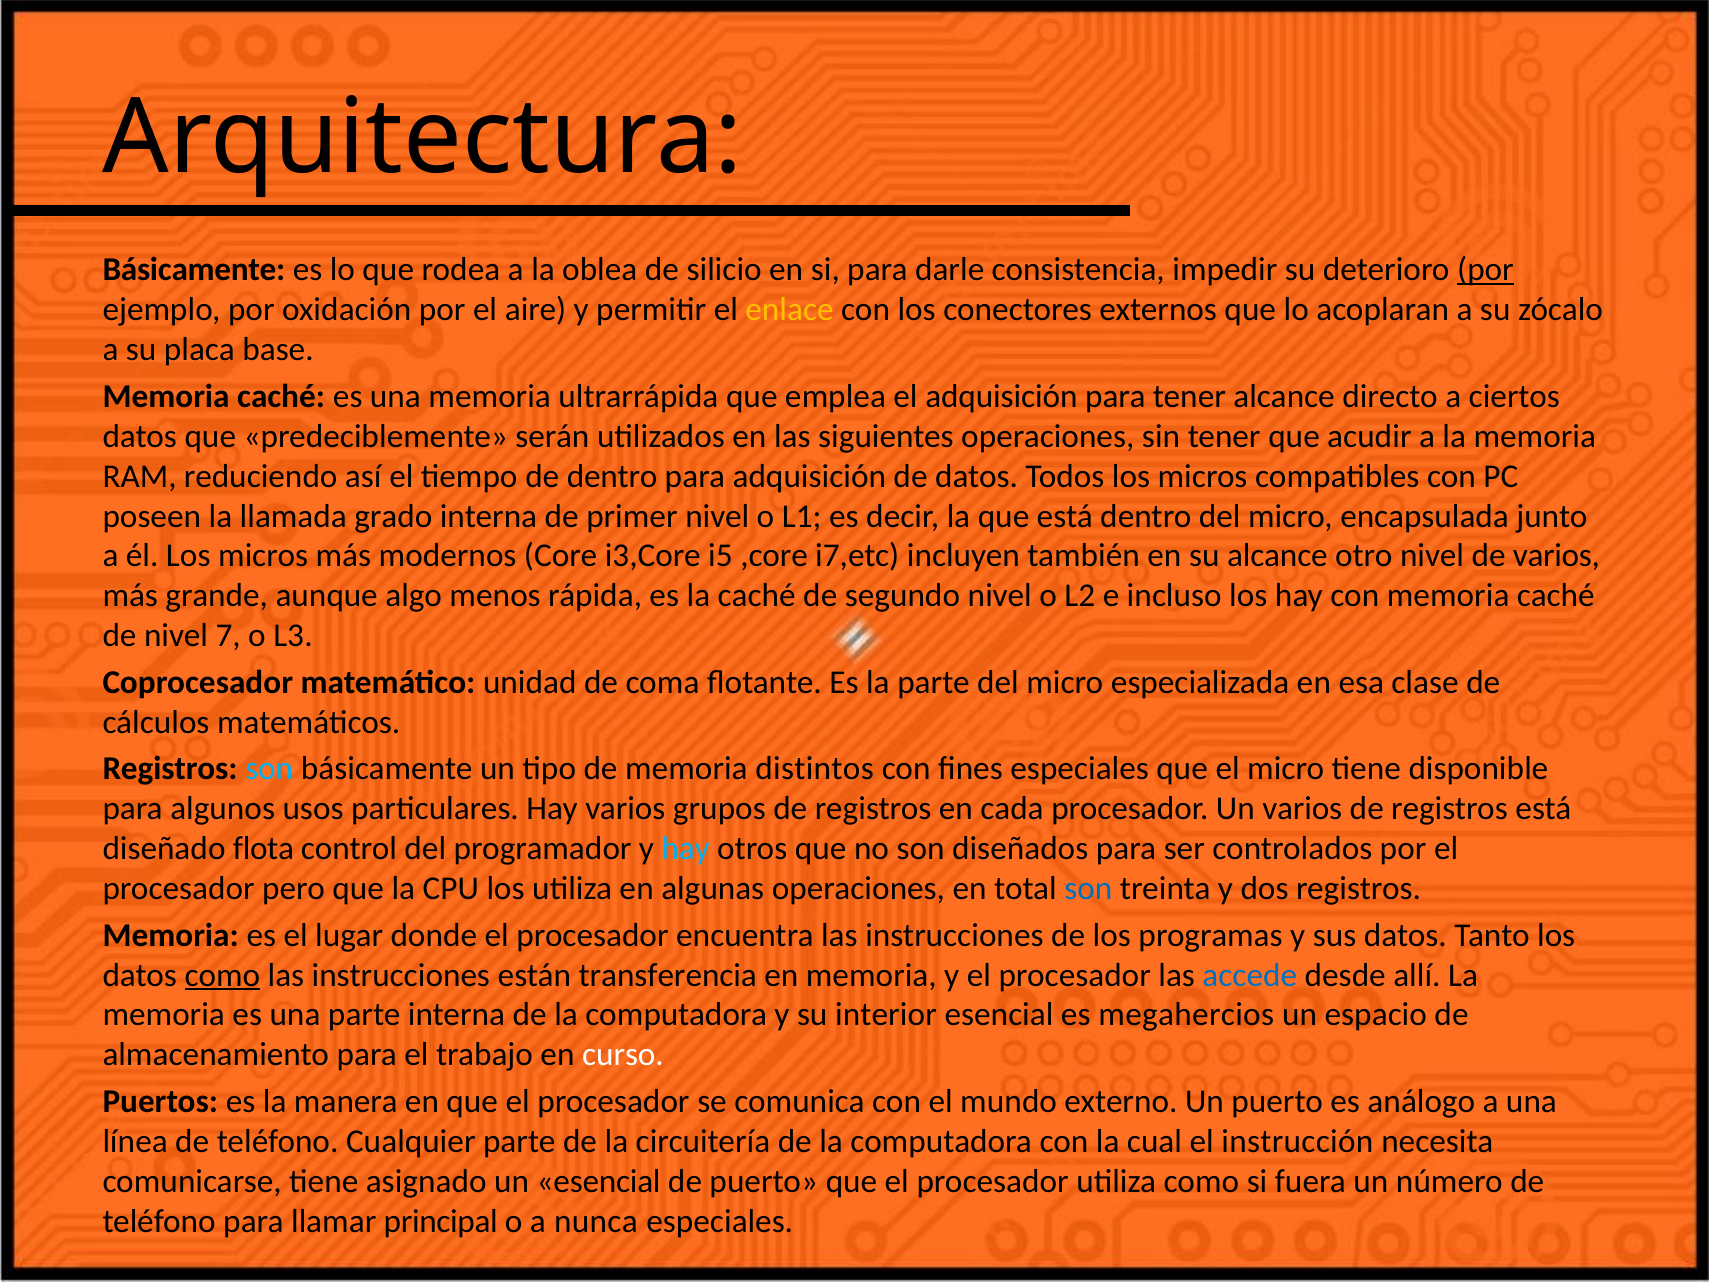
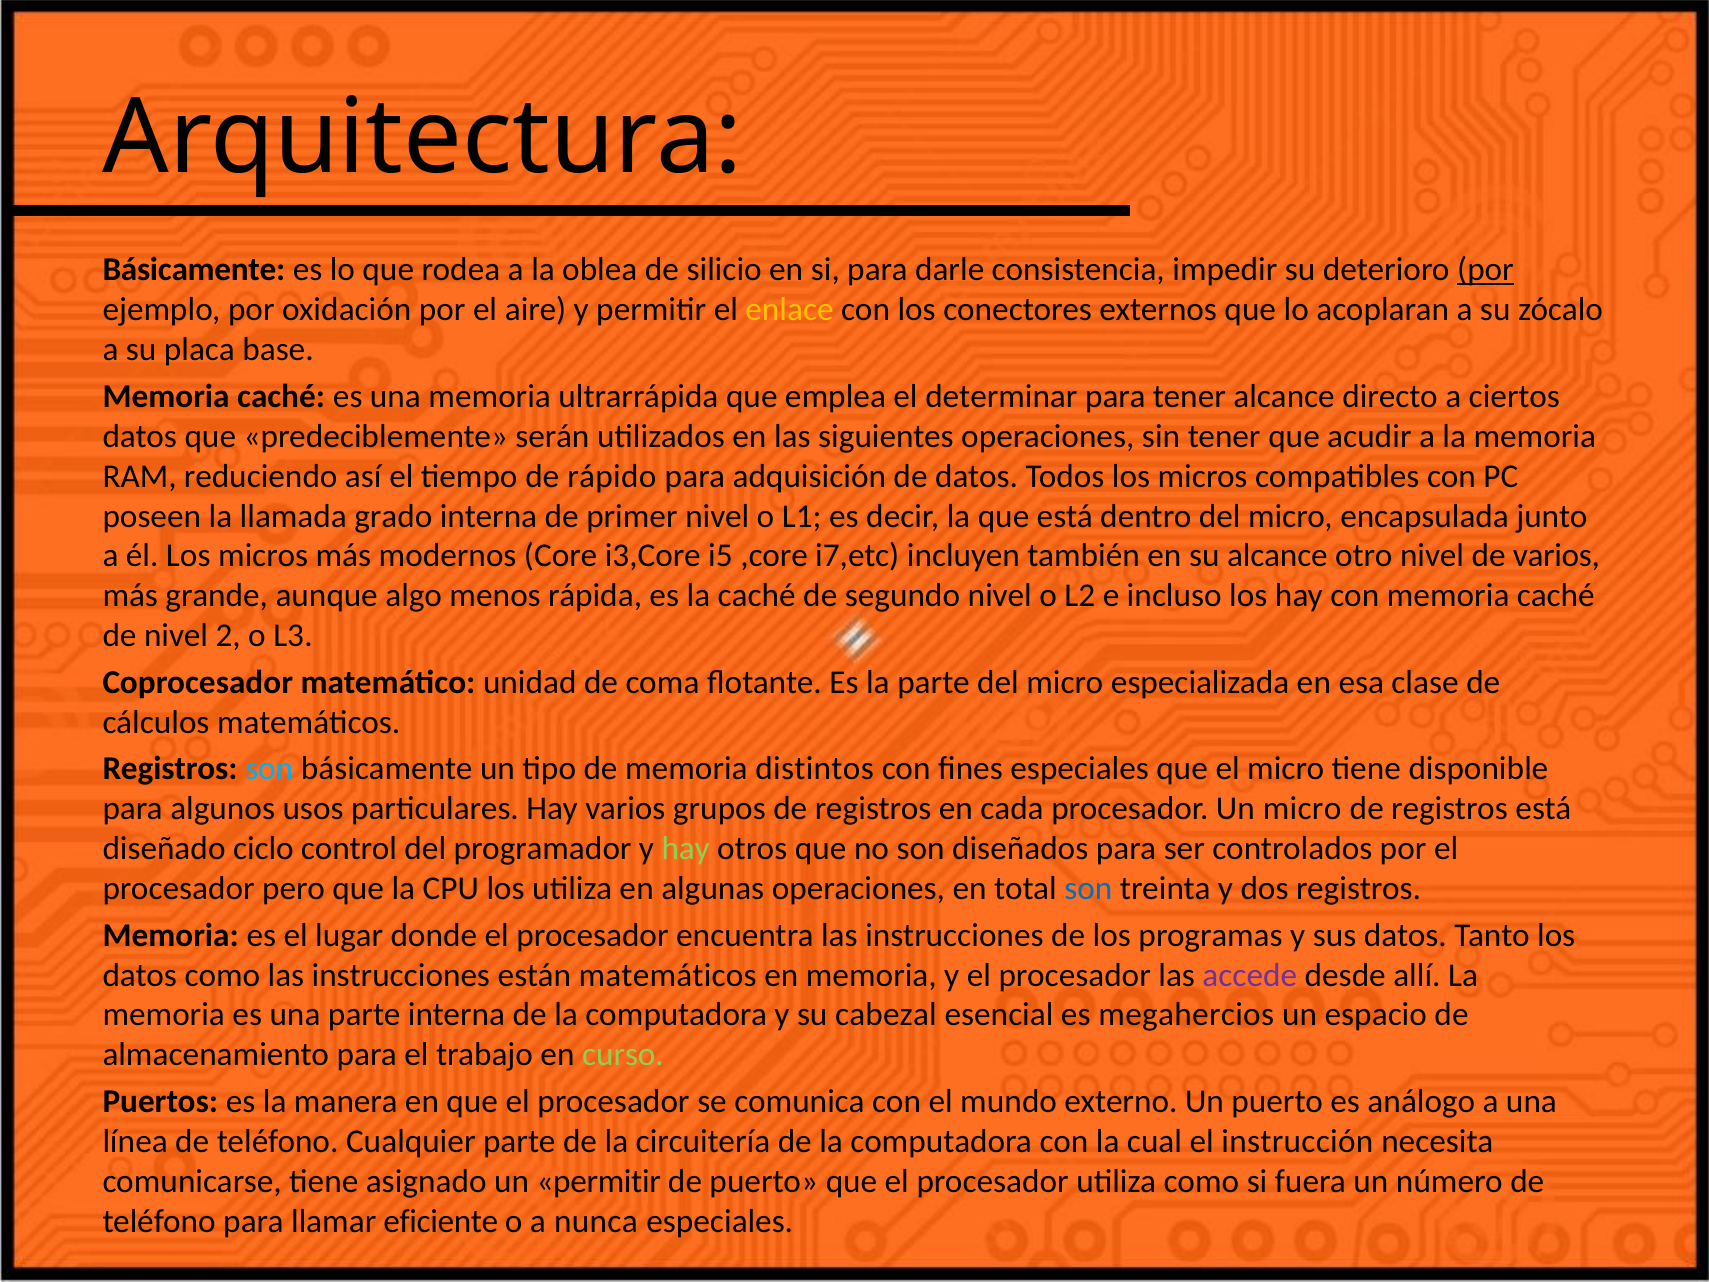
el adquisición: adquisición -> determinar
de dentro: dentro -> rápido
7: 7 -> 2
Un varios: varios -> micro
flota: flota -> ciclo
hay at (686, 849) colour: light blue -> light green
como at (222, 975) underline: present -> none
están transferencia: transferencia -> matemáticos
accede colour: blue -> purple
interior: interior -> cabezal
curso colour: white -> light green
un esencial: esencial -> permitir
principal: principal -> eficiente
